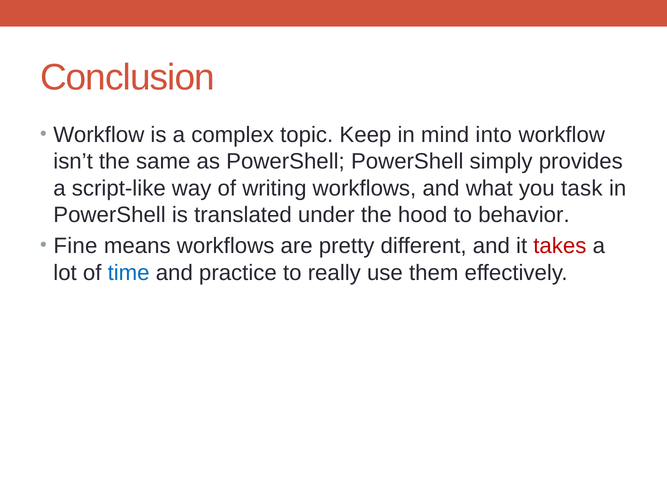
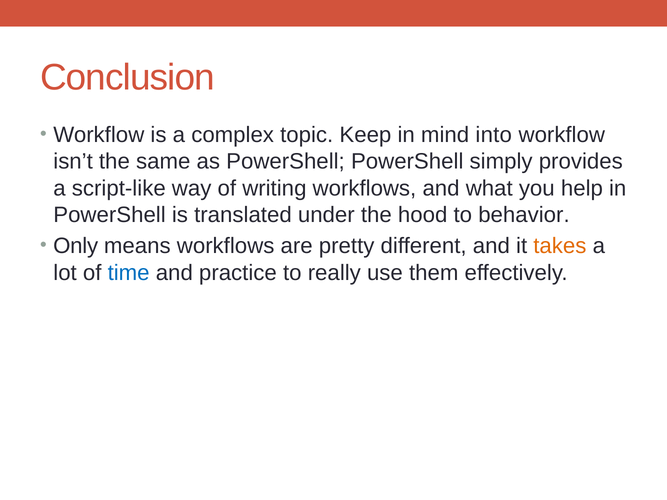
task: task -> help
Fine: Fine -> Only
takes colour: red -> orange
